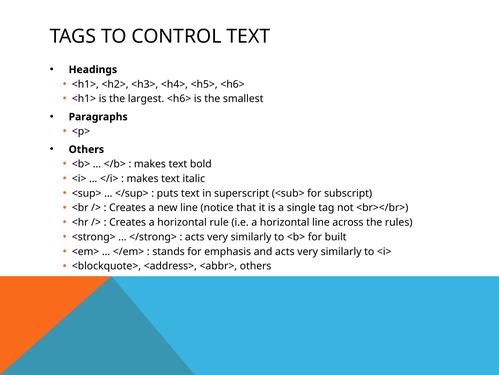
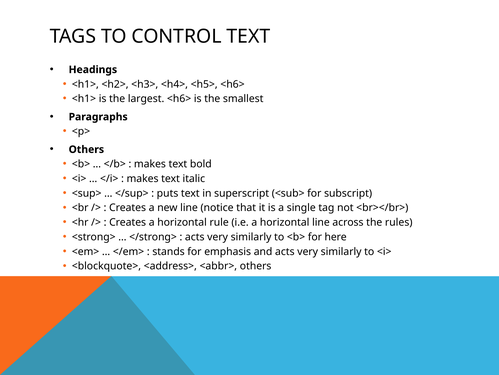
built: built -> here
